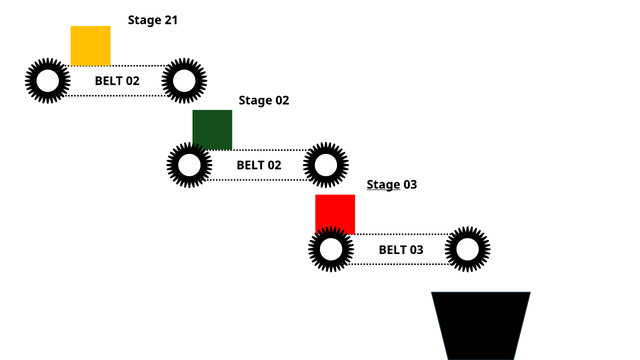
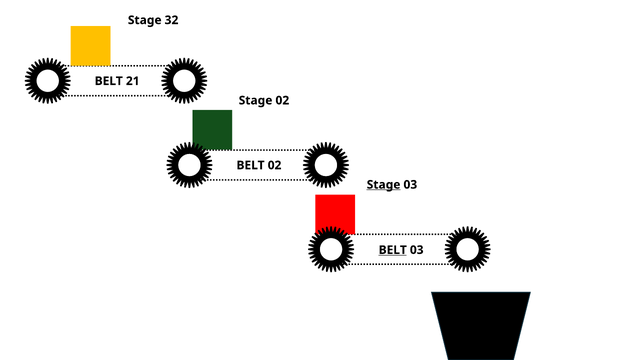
21: 21 -> 32
02 at (133, 81): 02 -> 21
BELT at (393, 250) underline: none -> present
